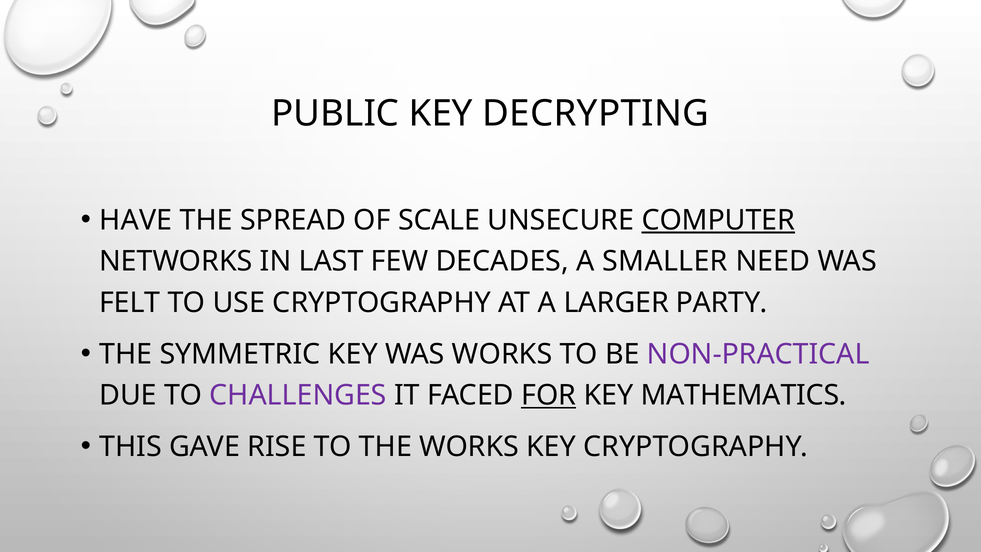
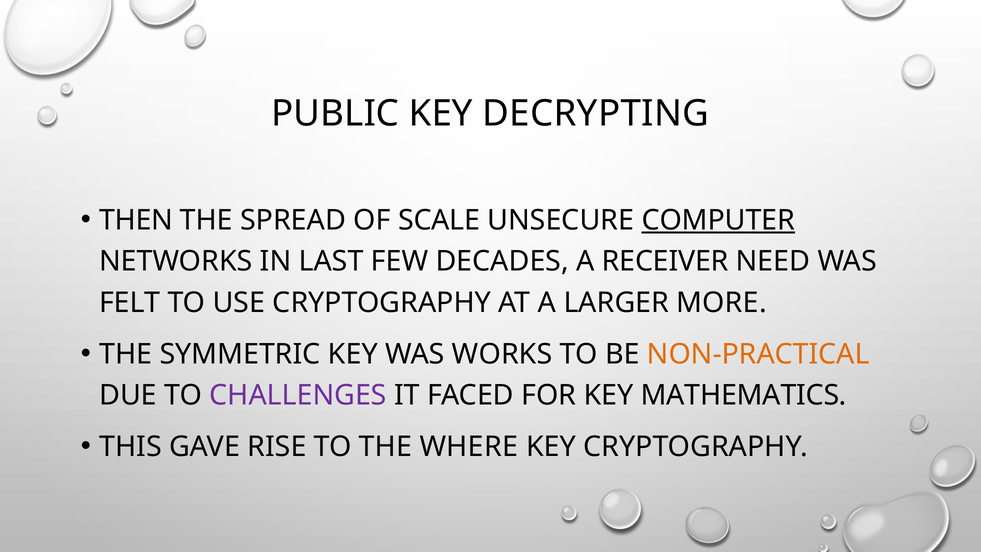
HAVE: HAVE -> THEN
SMALLER: SMALLER -> RECEIVER
PARTY: PARTY -> MORE
NON-PRACTICAL colour: purple -> orange
FOR underline: present -> none
THE WORKS: WORKS -> WHERE
